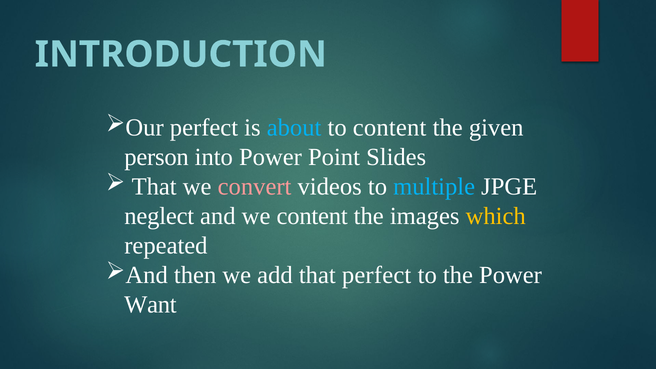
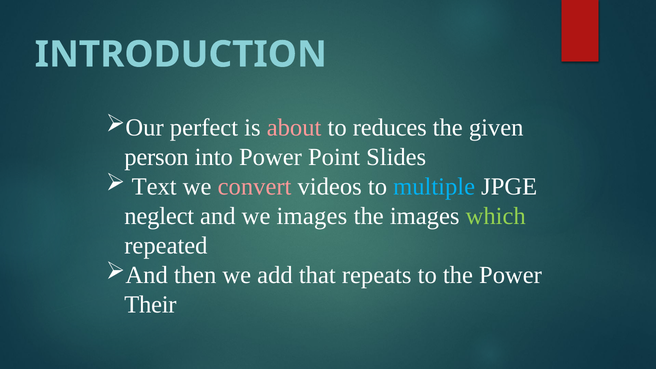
about colour: light blue -> pink
to content: content -> reduces
That at (154, 187): That -> Text
we content: content -> images
which colour: yellow -> light green
that perfect: perfect -> repeats
Want: Want -> Their
